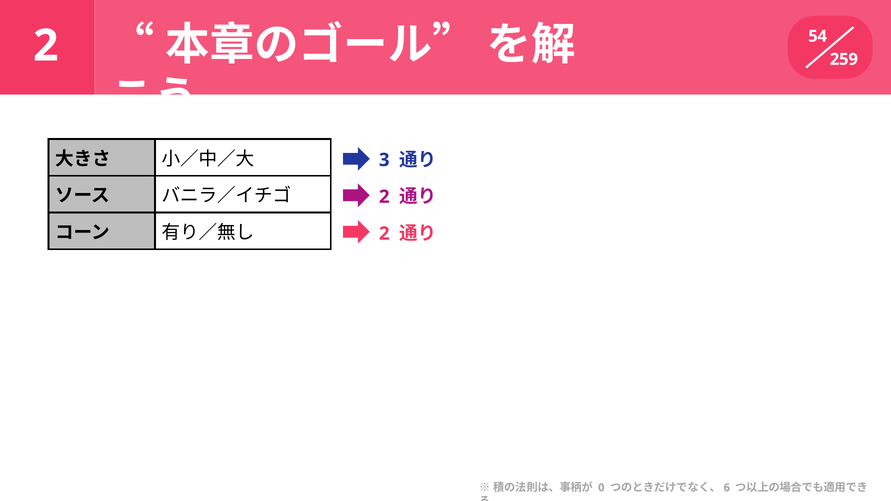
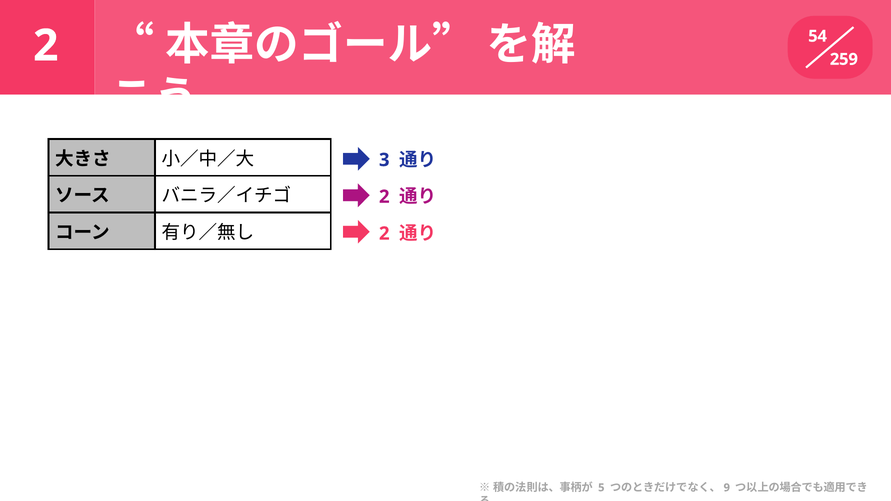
0: 0 -> 5
6: 6 -> 9
